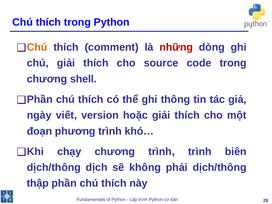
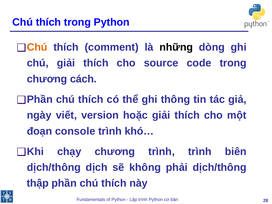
những colour: red -> black
shell: shell -> cách
phương: phương -> console
